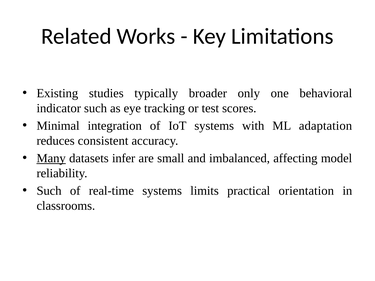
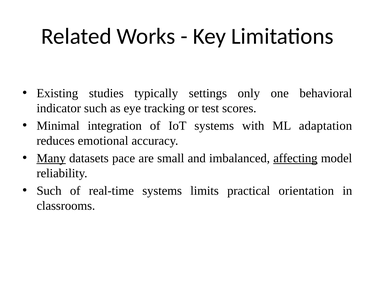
broader: broader -> settings
consistent: consistent -> emotional
infer: infer -> pace
affecting underline: none -> present
